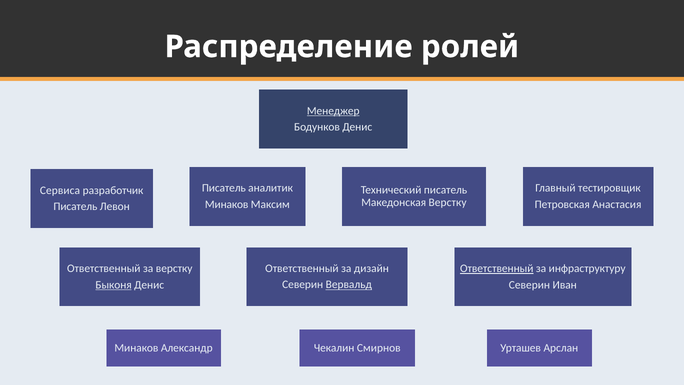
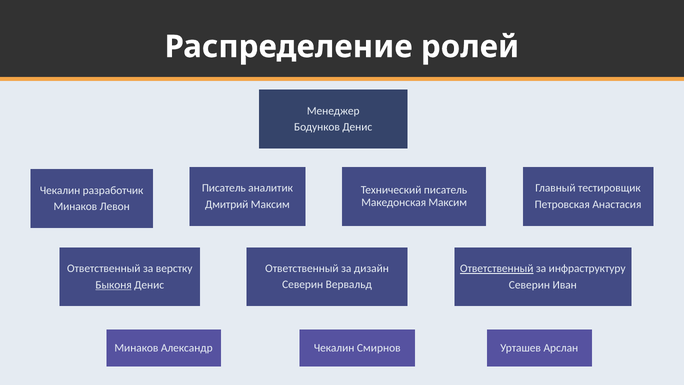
Менеджер underline: present -> none
Сервиса at (60, 190): Сервиса -> Чекалин
Македонская Верстку: Верстку -> Максим
Минаков at (227, 204): Минаков -> Дмитрий
Писатель at (75, 207): Писатель -> Минаков
Вервальд underline: present -> none
